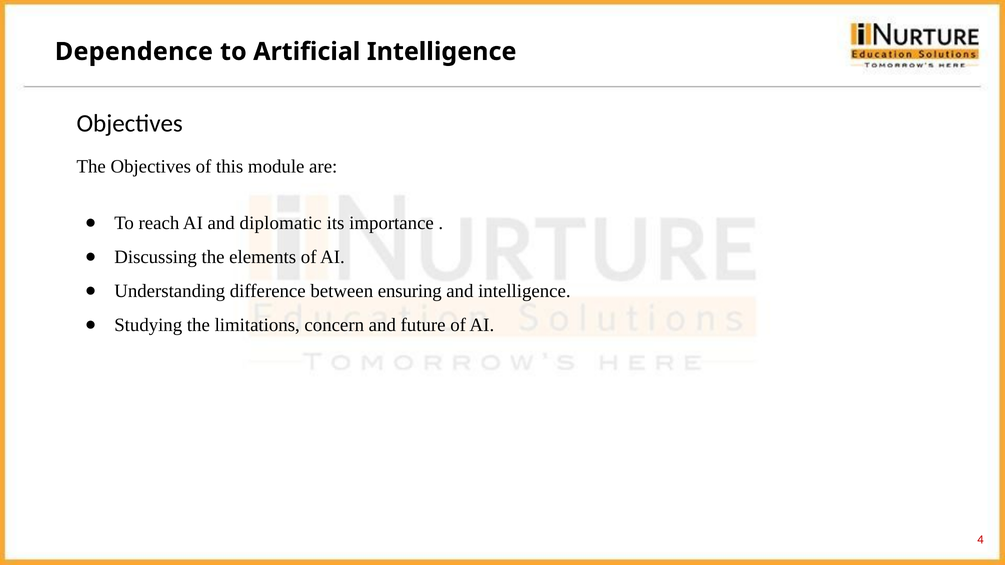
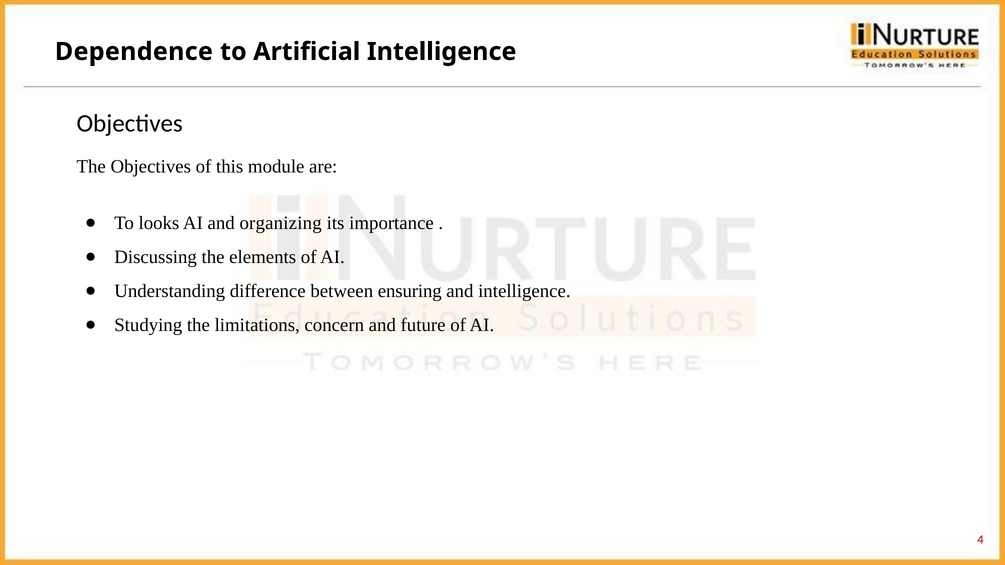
reach: reach -> looks
diplomatic: diplomatic -> organizing
